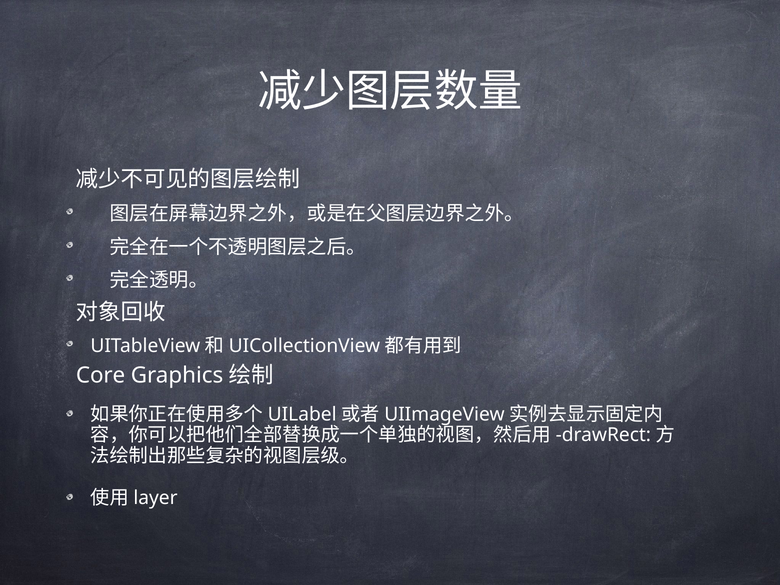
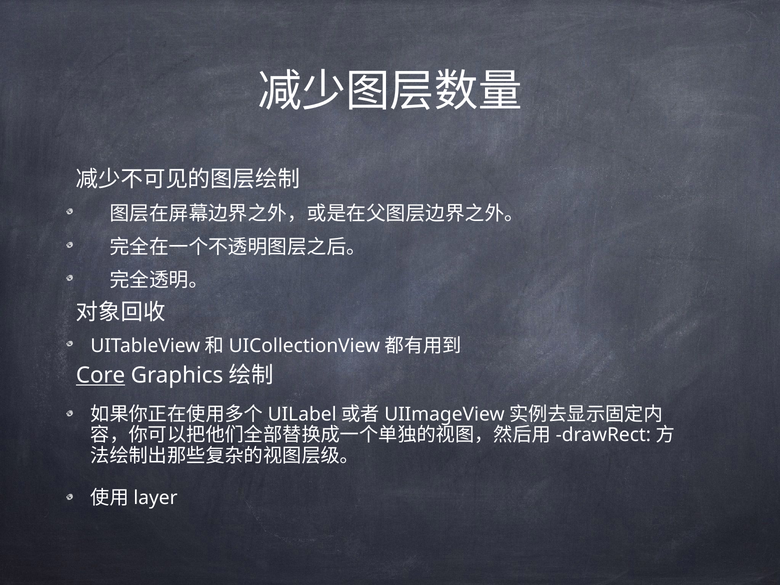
Core underline: none -> present
